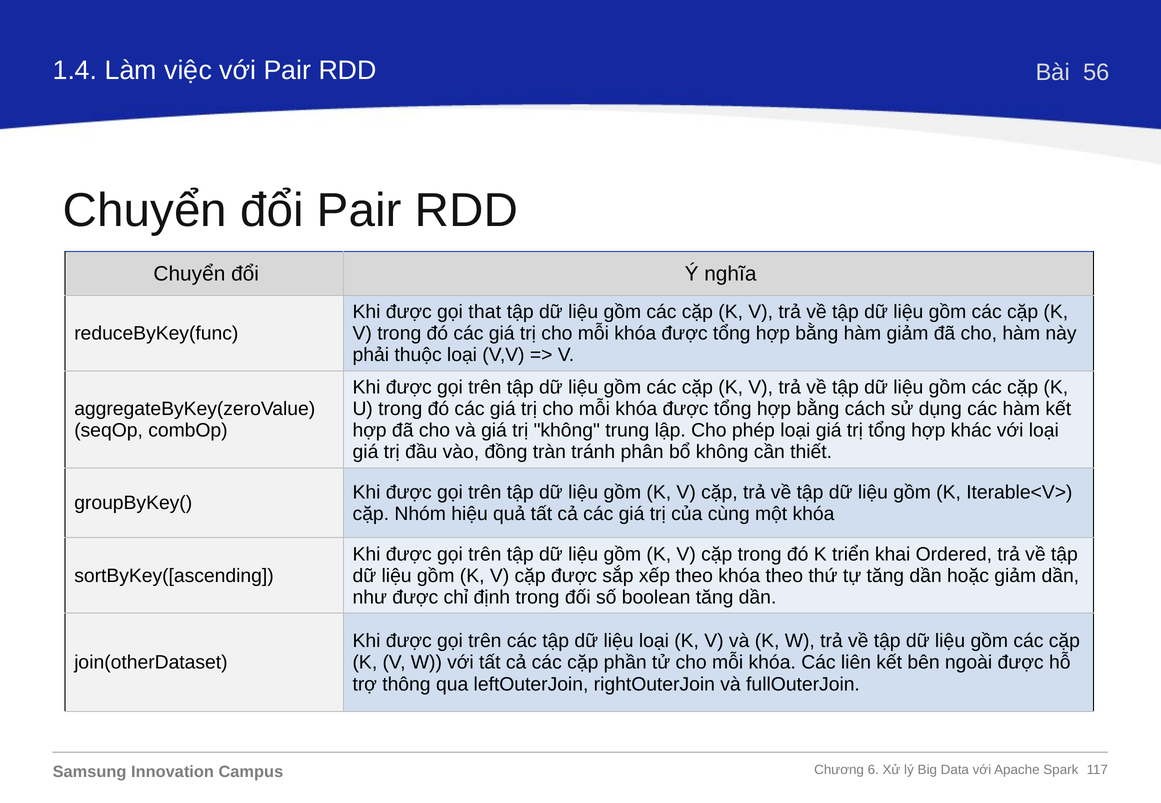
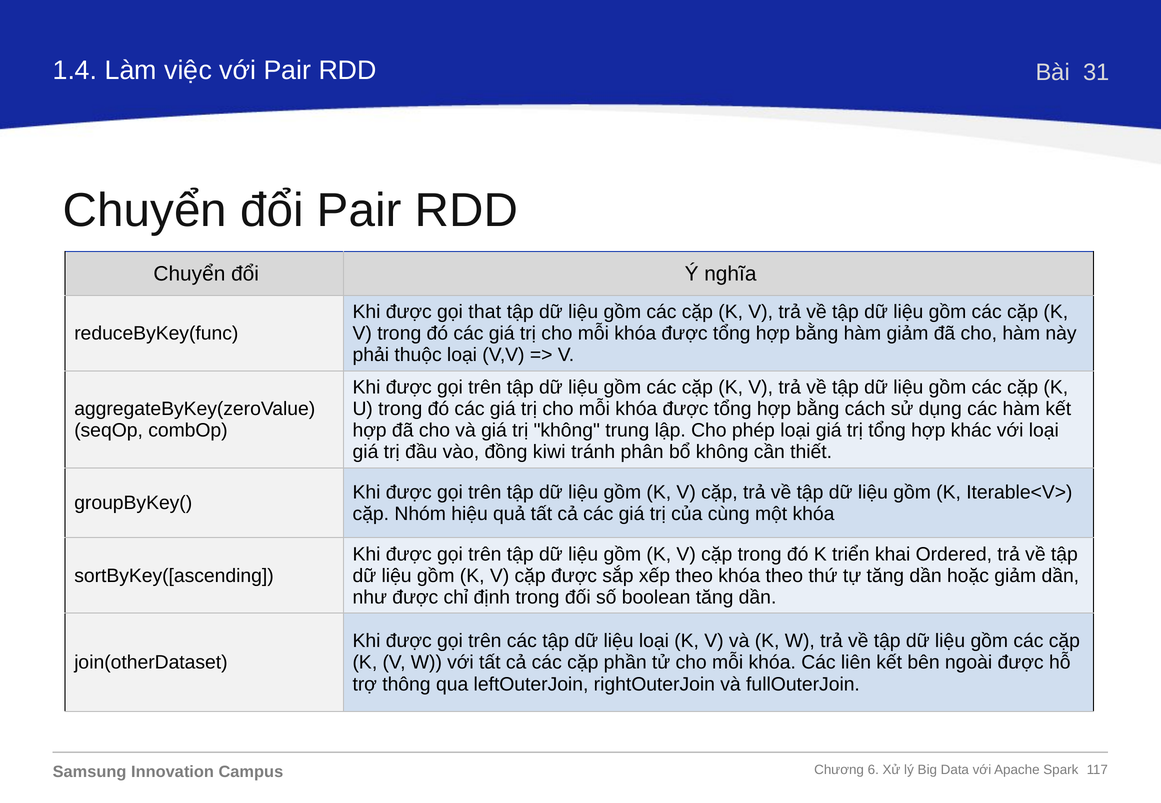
56: 56 -> 31
tràn: tràn -> kiwi
